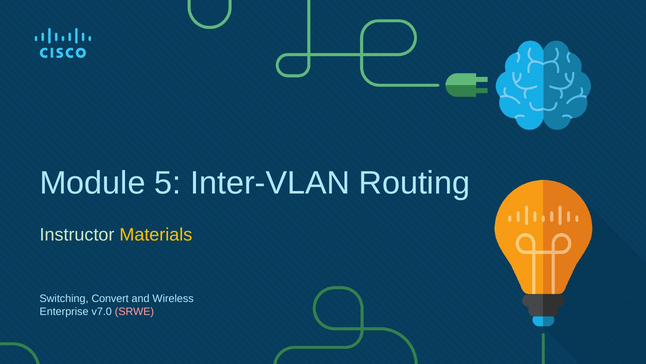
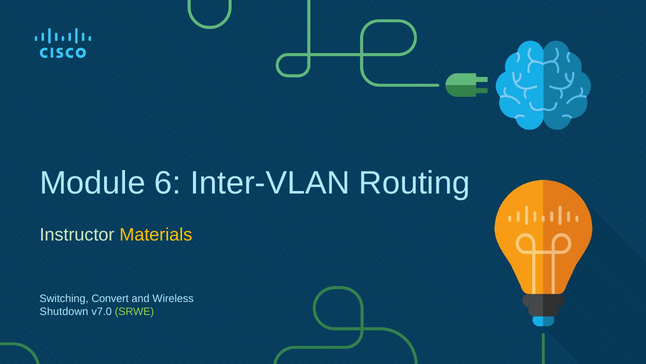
5: 5 -> 6
Enterprise: Enterprise -> Shutdown
SRWE colour: pink -> light green
